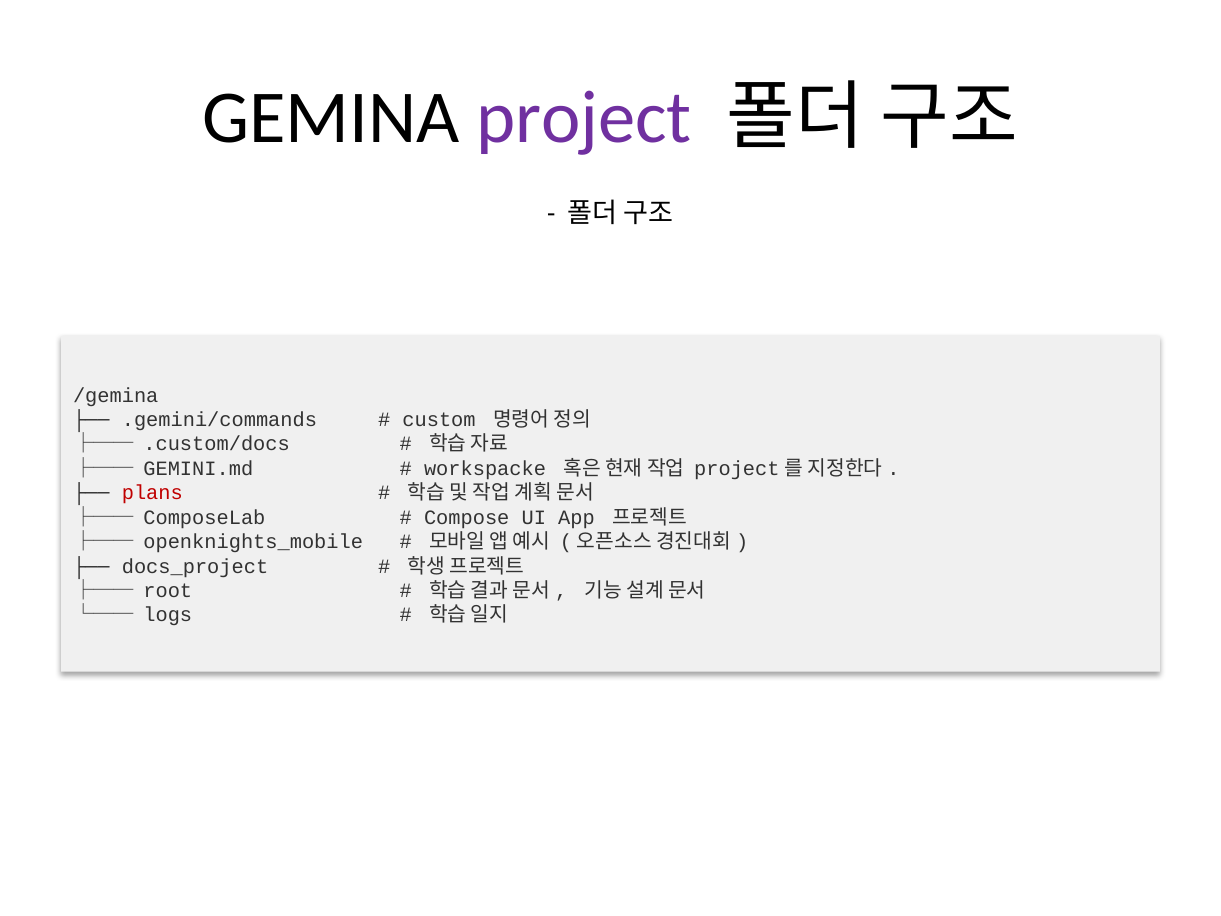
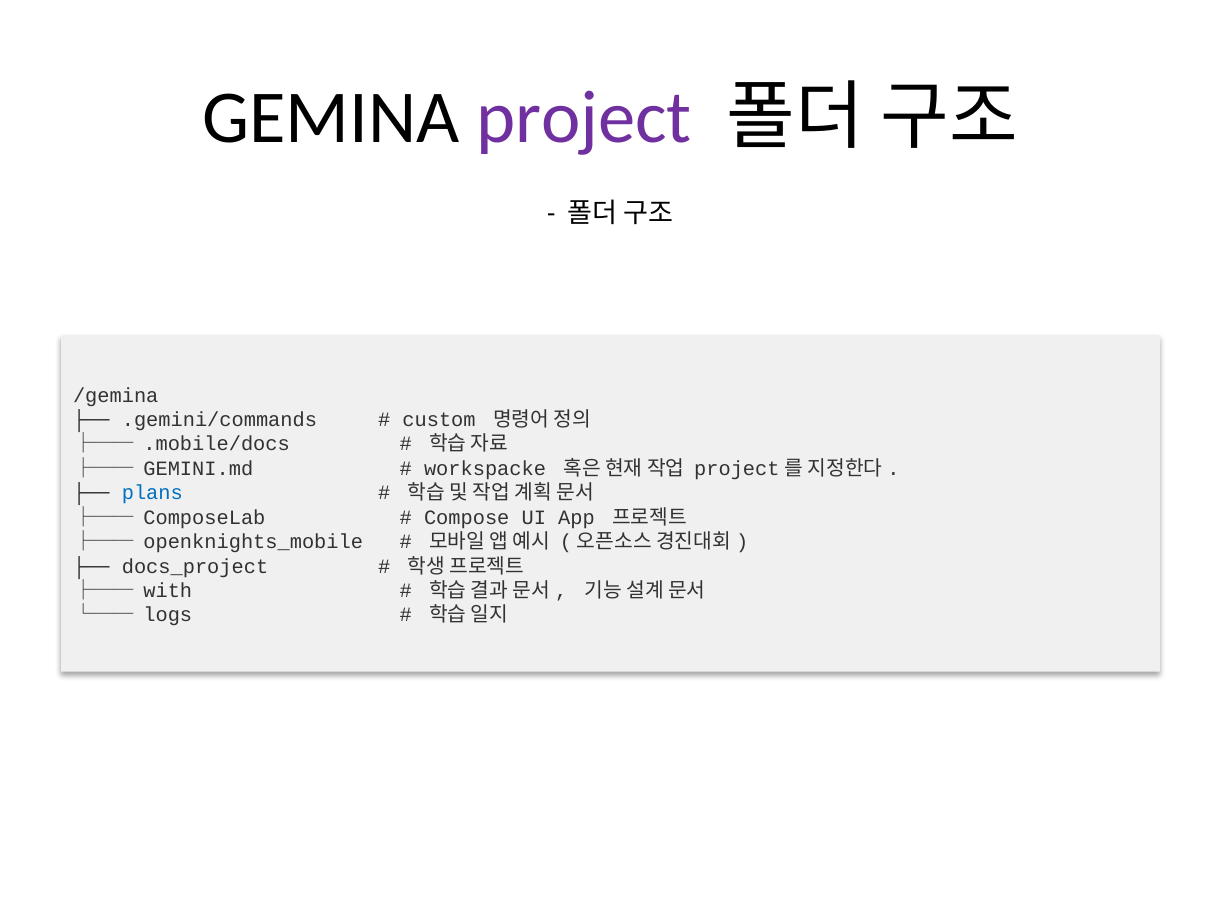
.custom/docs: .custom/docs -> .mobile/docs
plans colour: red -> blue
root: root -> with
